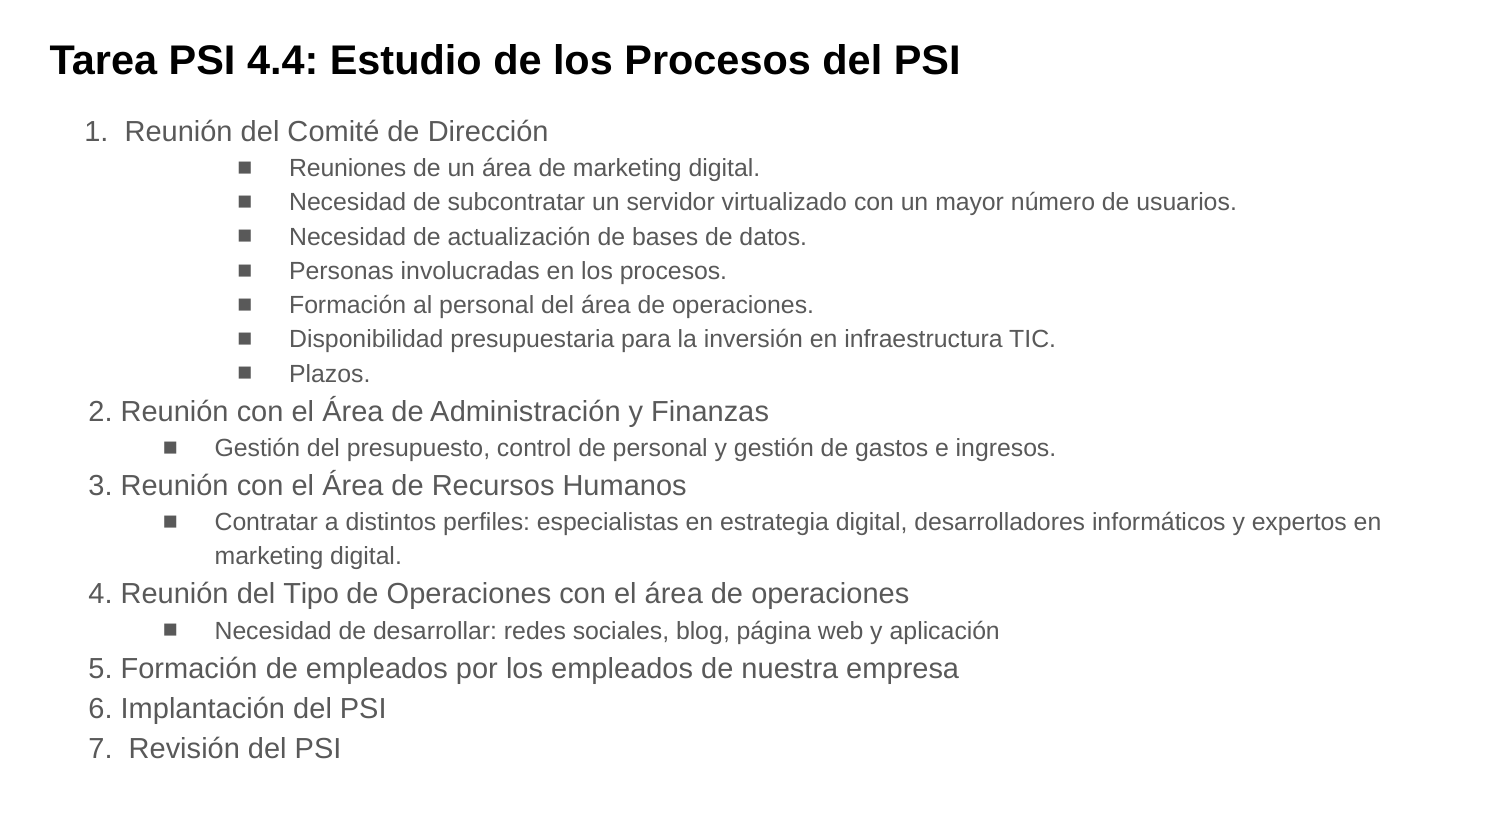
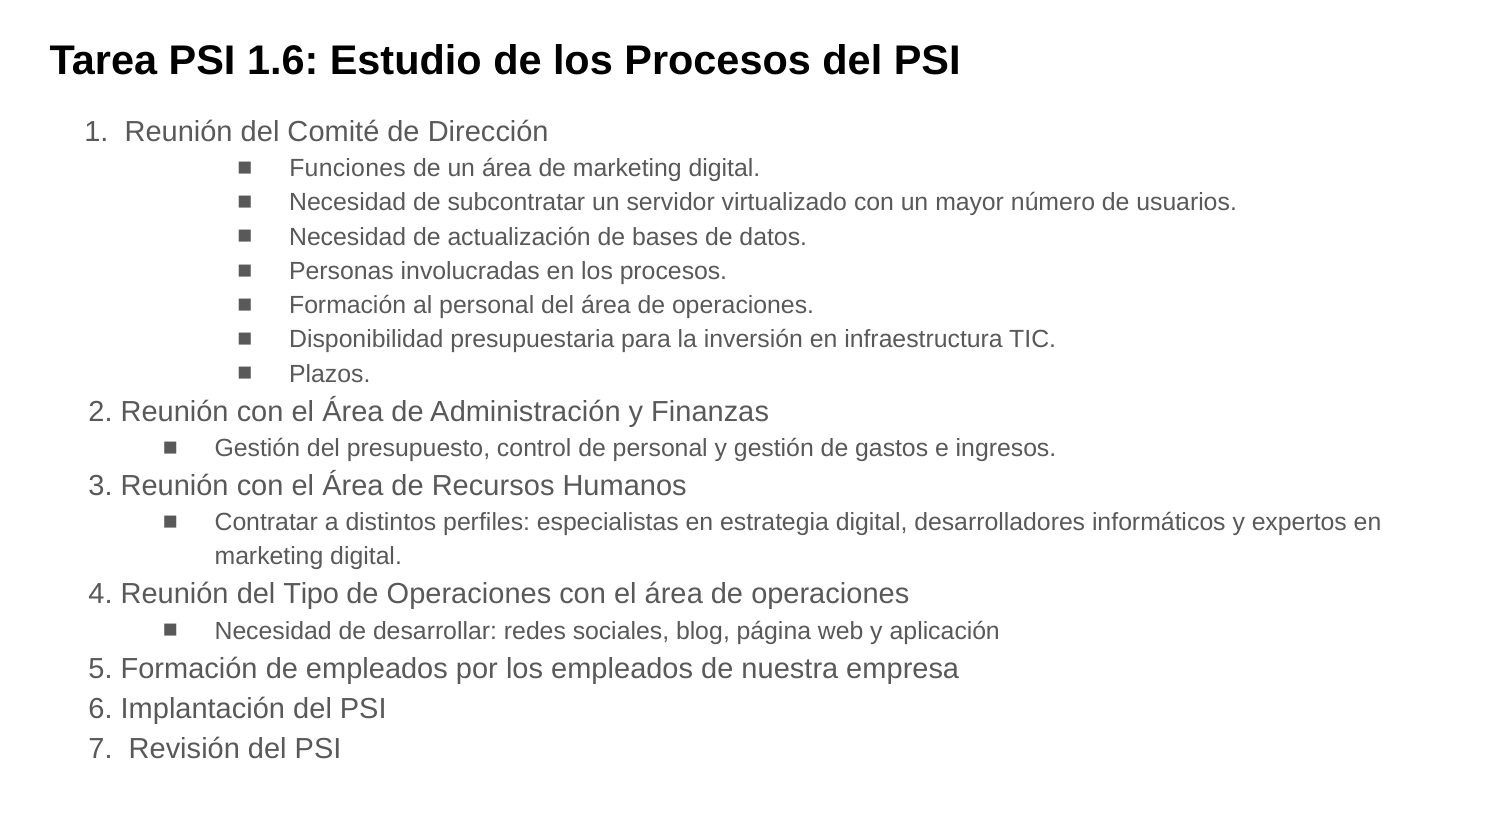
4.4: 4.4 -> 1.6
Reuniones: Reuniones -> Funciones
